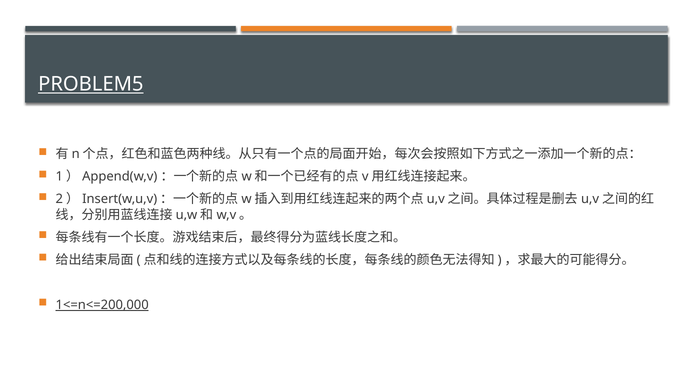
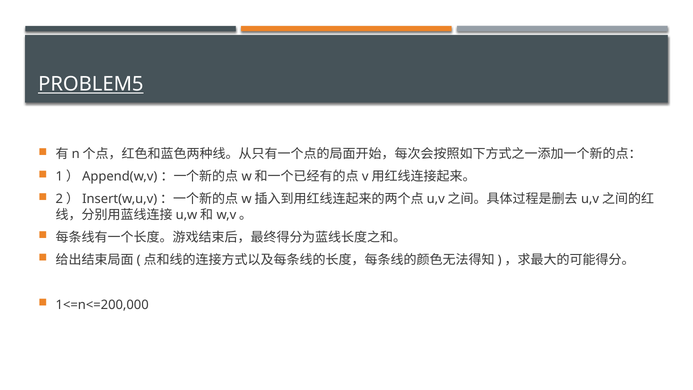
1<=n<=200,000 underline: present -> none
